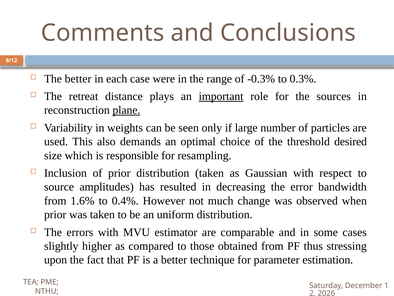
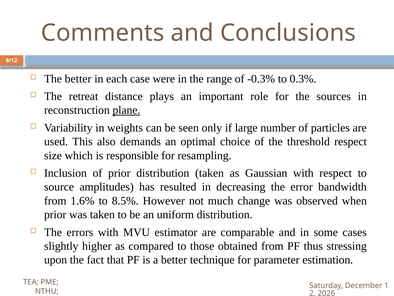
important underline: present -> none
threshold desired: desired -> respect
0.4%: 0.4% -> 8.5%
